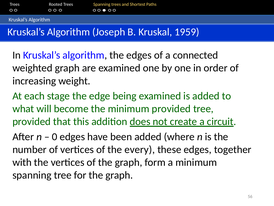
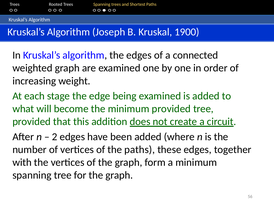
1959: 1959 -> 1900
0: 0 -> 2
the every: every -> paths
